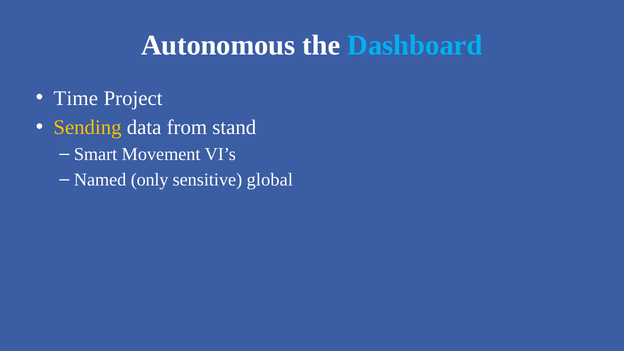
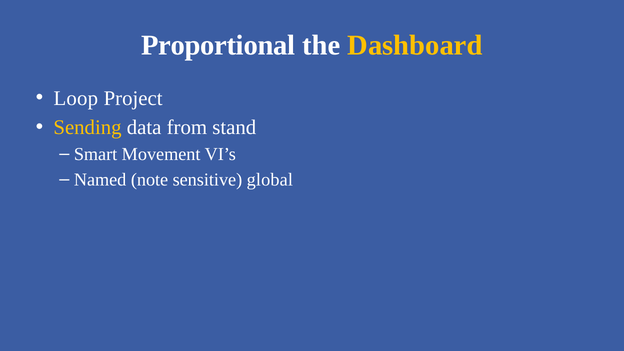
Autonomous: Autonomous -> Proportional
Dashboard colour: light blue -> yellow
Time: Time -> Loop
only: only -> note
